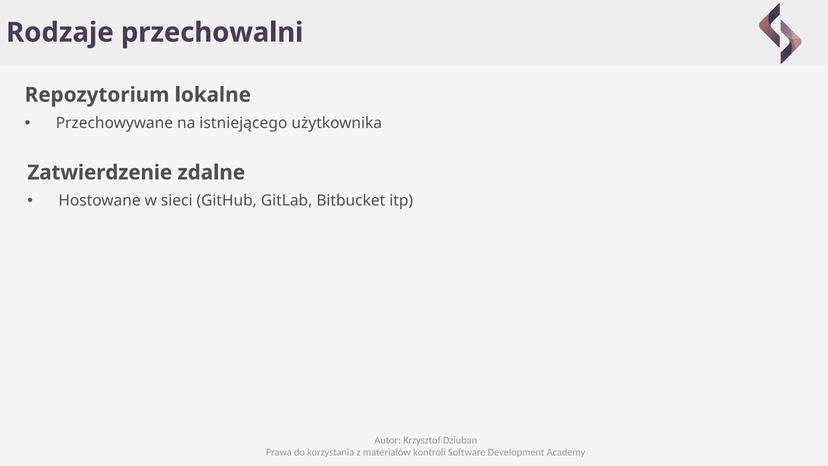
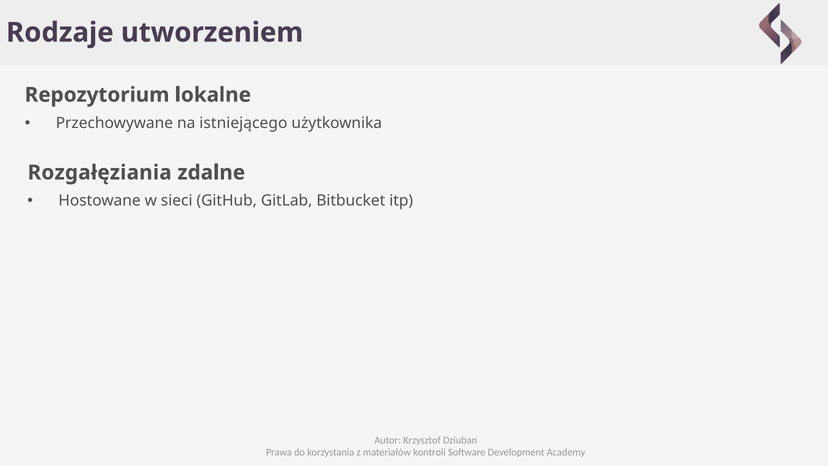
przechowalni: przechowalni -> utworzeniem
Zatwierdzenie: Zatwierdzenie -> Rozgałęziania
